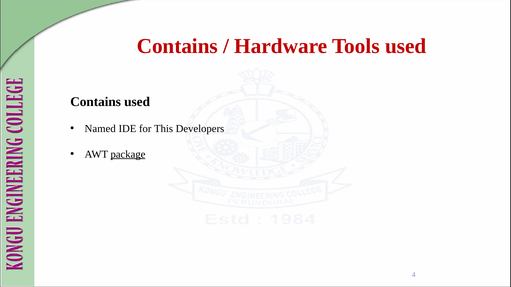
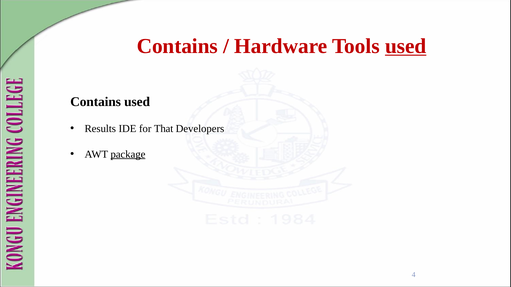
used at (406, 46) underline: none -> present
Named: Named -> Results
This: This -> That
